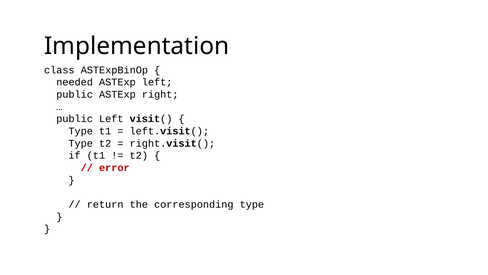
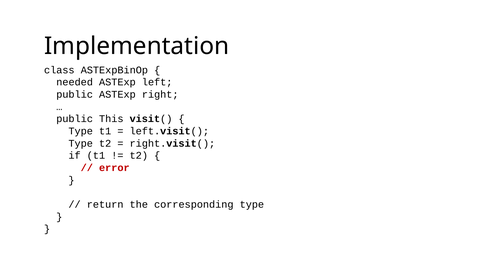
public Left: Left -> This
